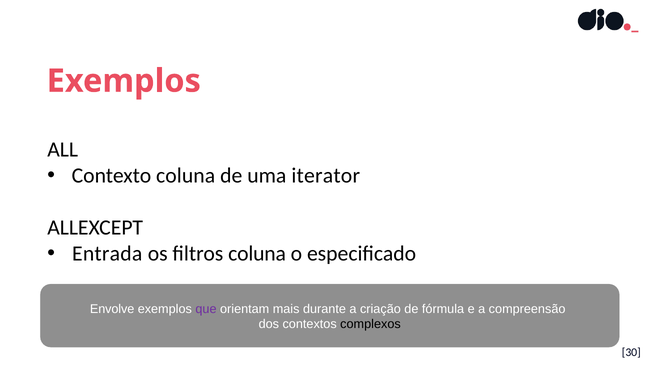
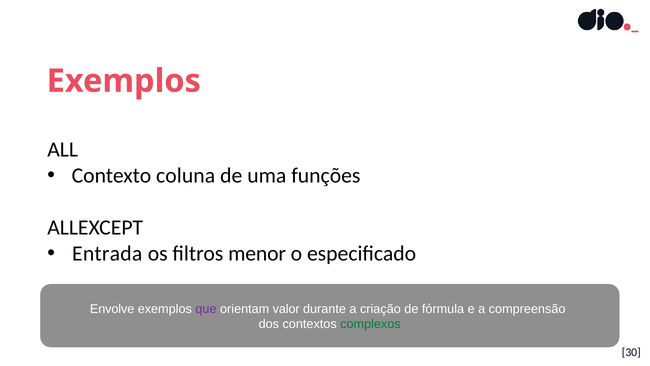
iterator: iterator -> funções
filtros coluna: coluna -> menor
mais: mais -> valor
complexos colour: black -> green
